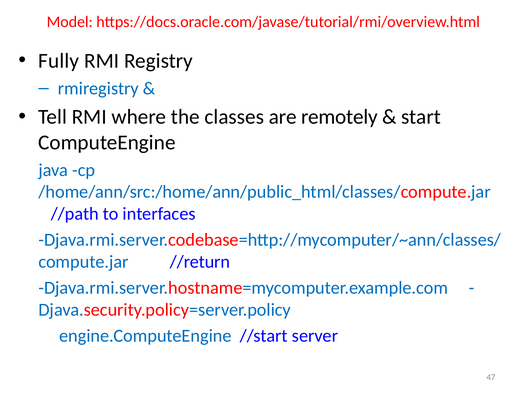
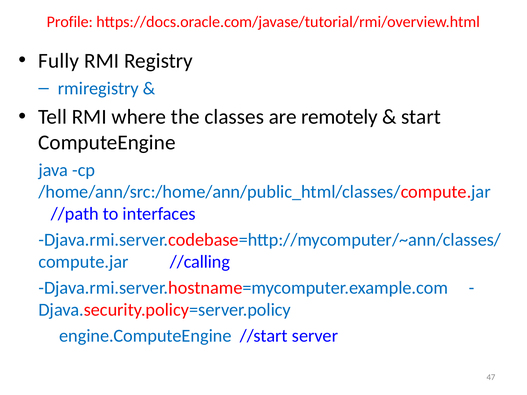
Model: Model -> Profile
//return: //return -> //calling
